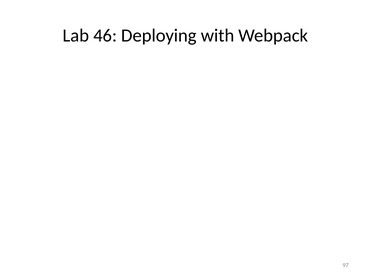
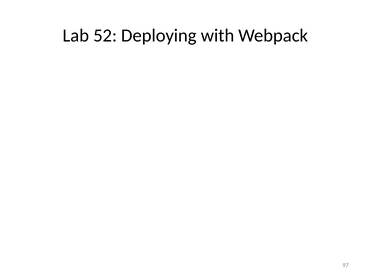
46: 46 -> 52
